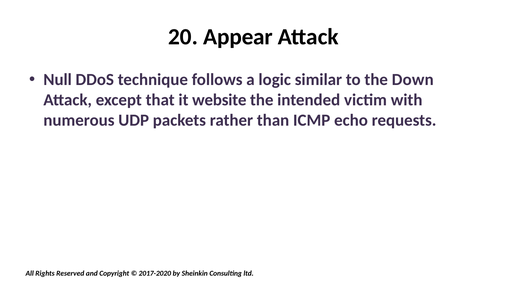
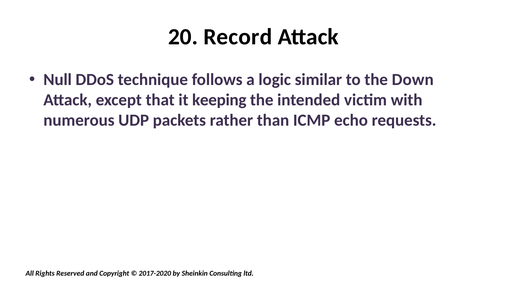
Appear: Appear -> Record
website: website -> keeping
